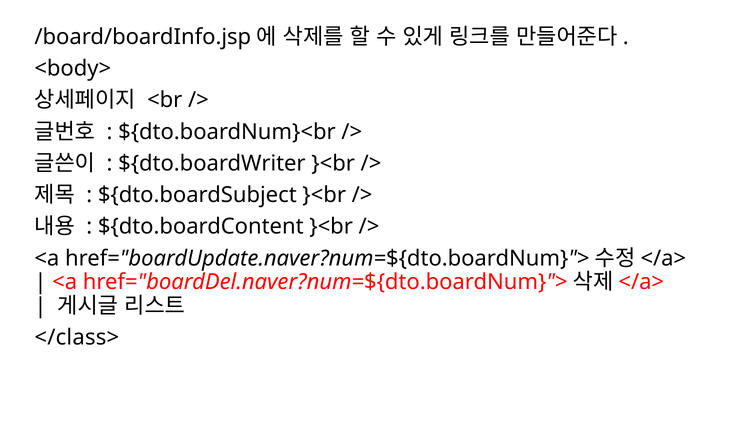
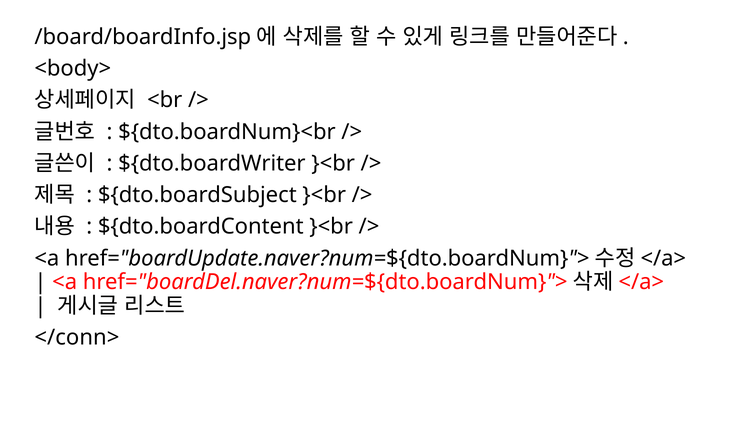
</class>: </class> -> </conn>
